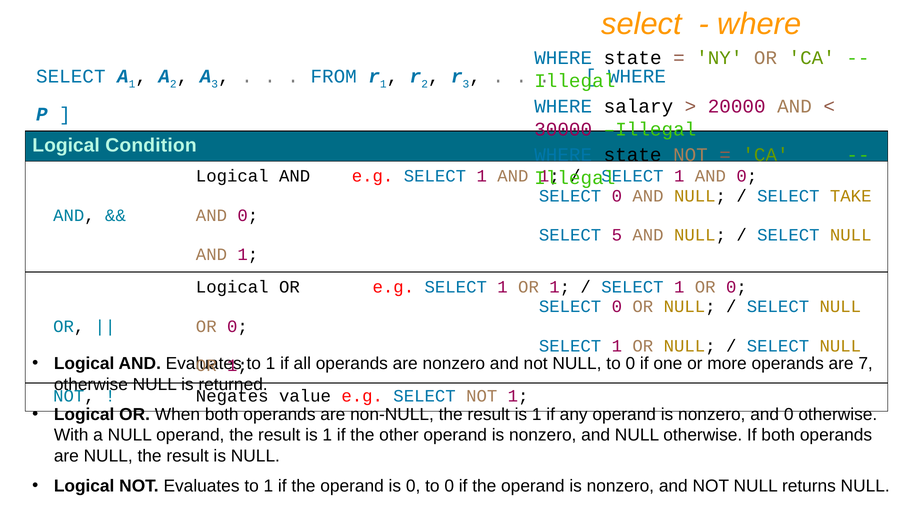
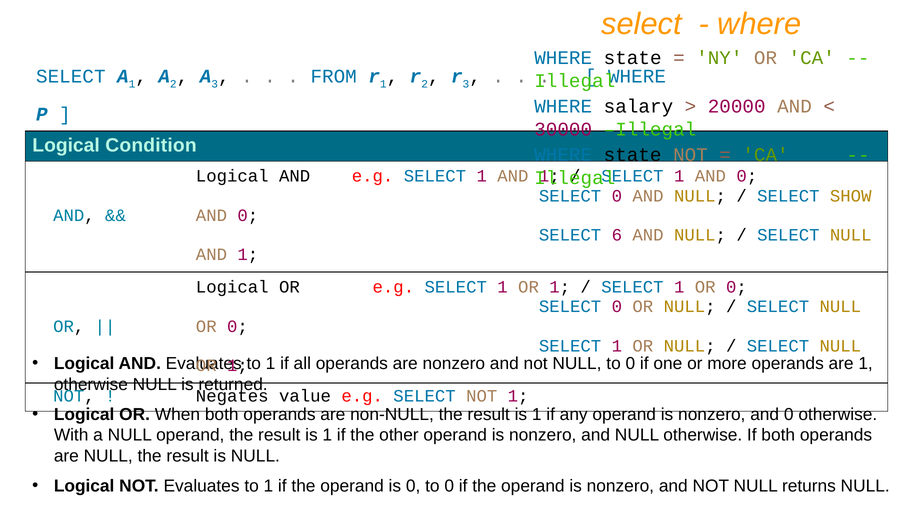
TAKE: TAKE -> SHOW
5: 5 -> 6
are 7: 7 -> 1
